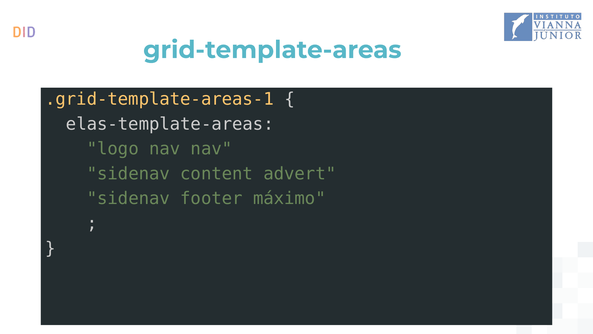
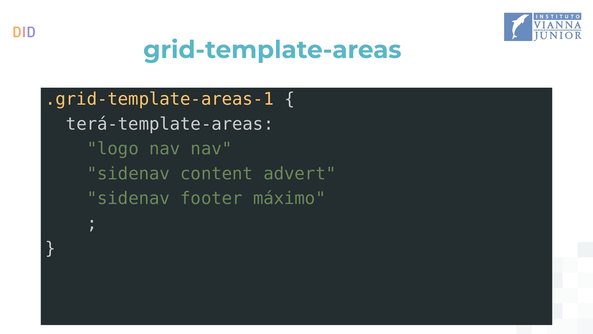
elas-template-areas: elas-template-areas -> terá-template-areas
